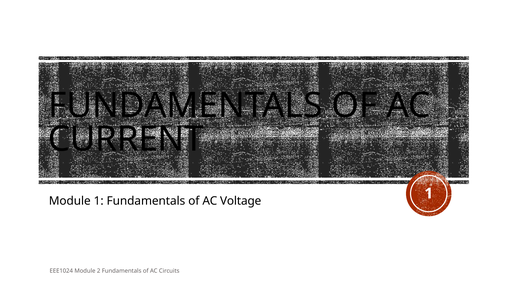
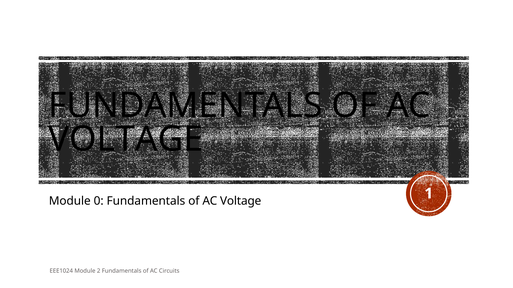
CURRENT at (126, 140): CURRENT -> VOLTAGE
Module 1: 1 -> 0
